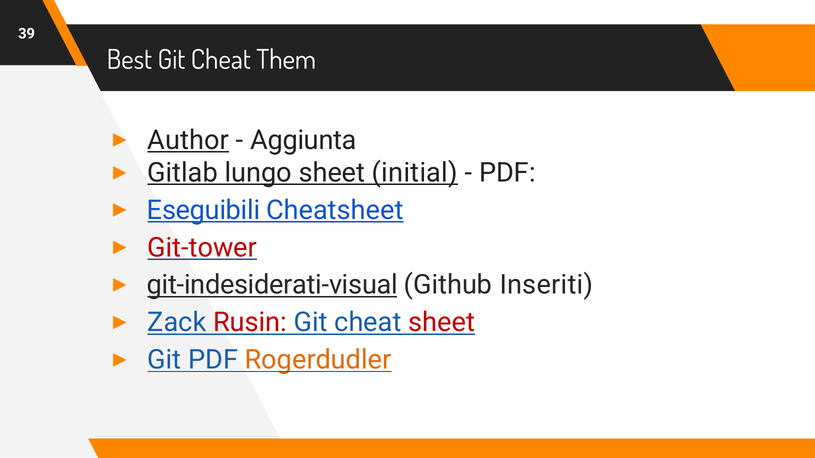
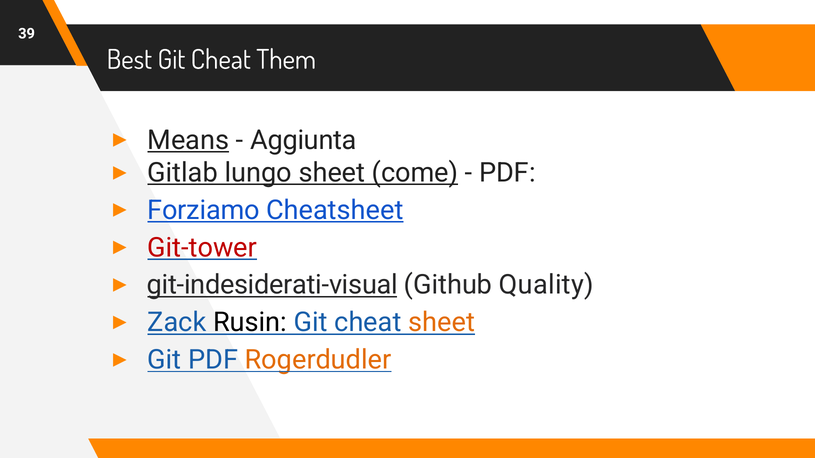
Author: Author -> Means
initial: initial -> come
Eseguibili: Eseguibili -> Forziamo
Inseriti: Inseriti -> Quality
Rusin colour: red -> black
sheet at (442, 323) colour: red -> orange
